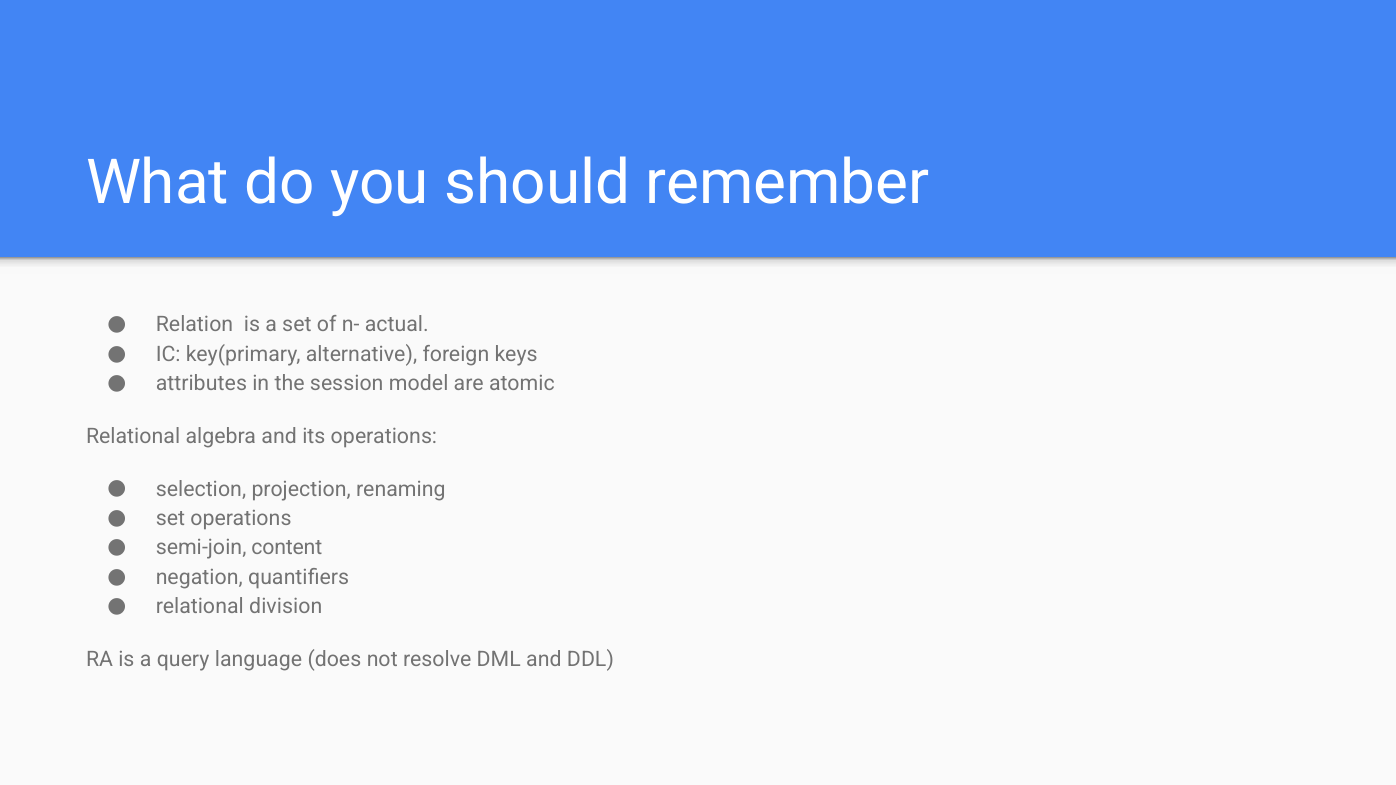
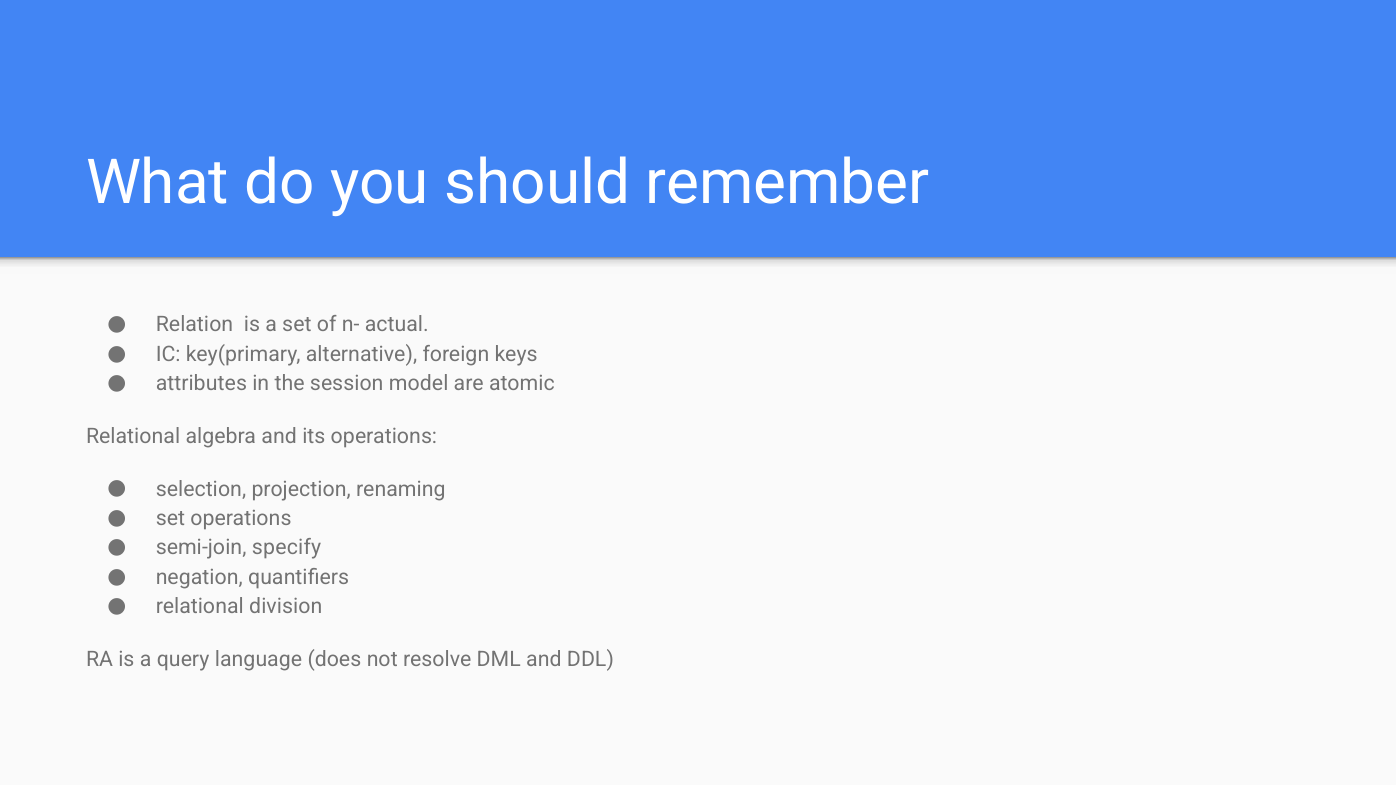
content: content -> specify
